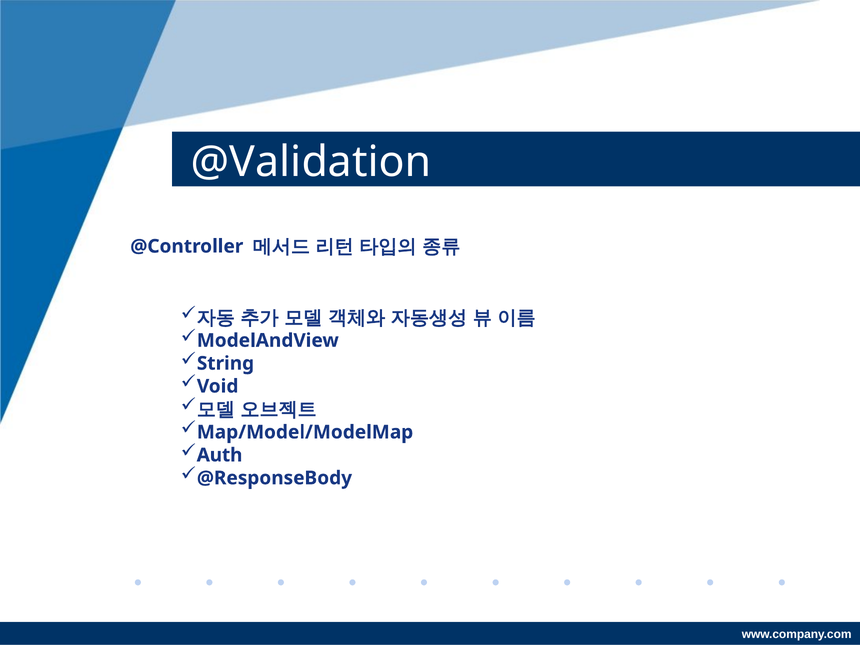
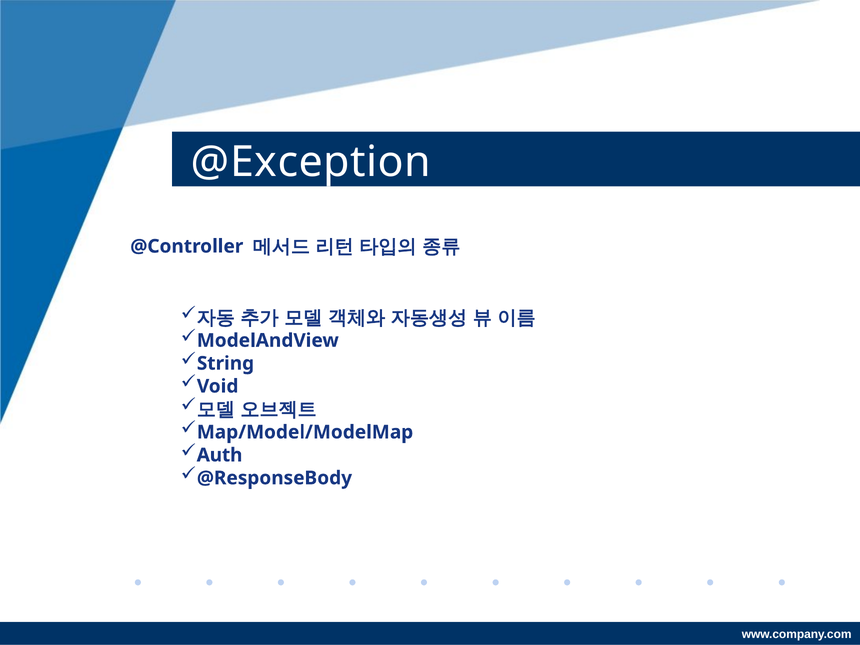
@Validation: @Validation -> @Exception
